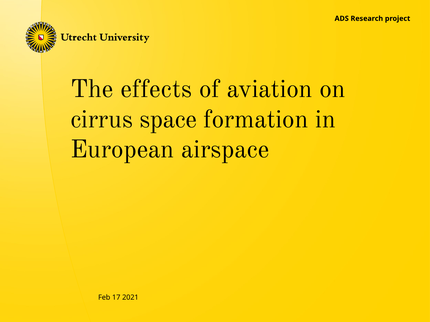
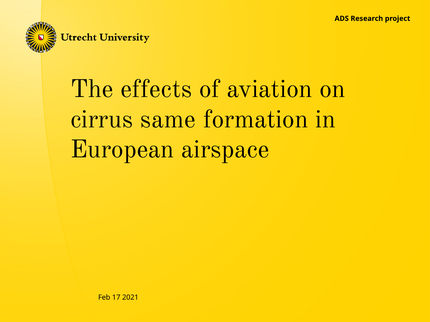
space: space -> same
